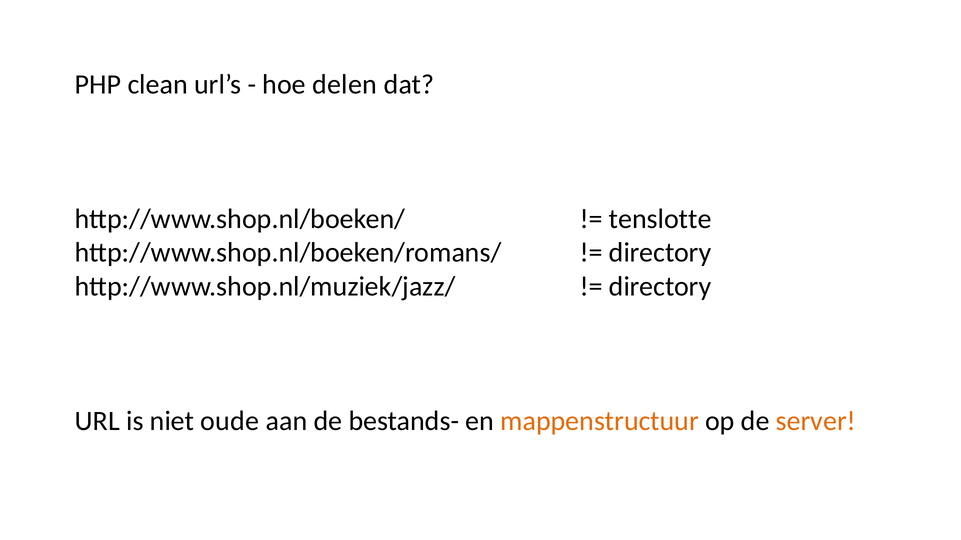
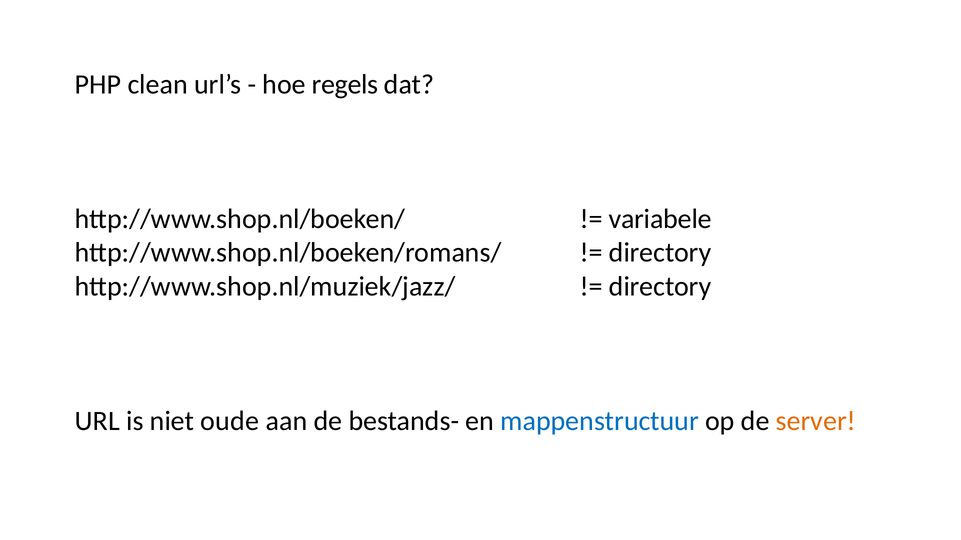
delen: delen -> regels
tenslotte: tenslotte -> variabele
mappenstructuur colour: orange -> blue
